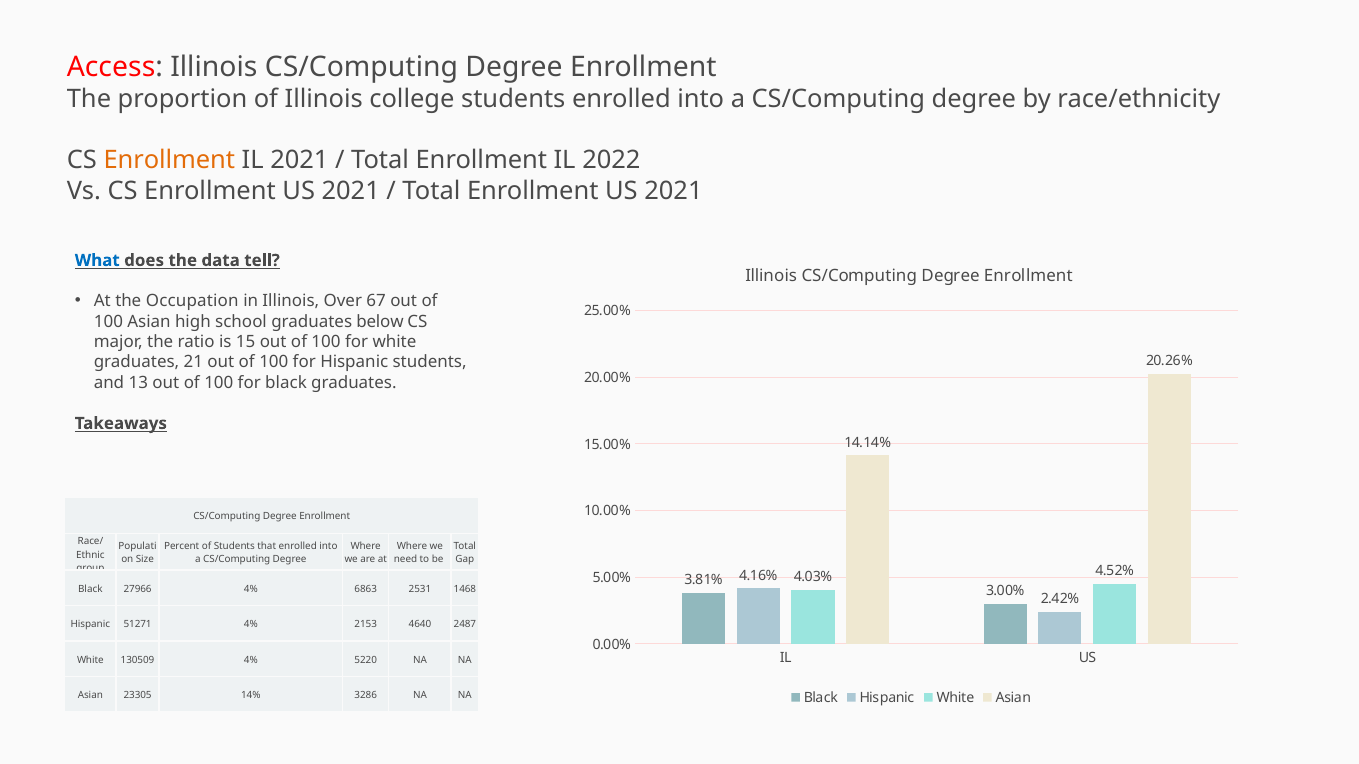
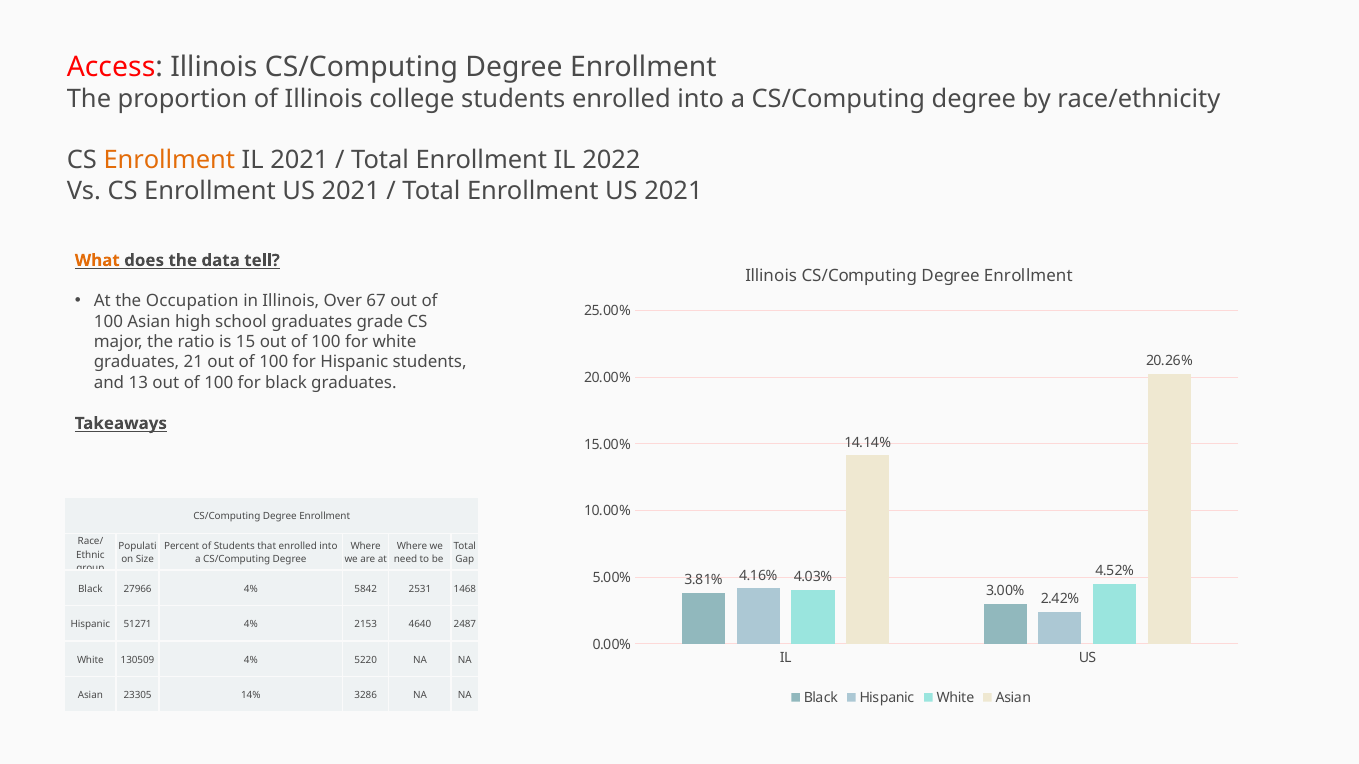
What colour: blue -> orange
below: below -> grade
6863: 6863 -> 5842
